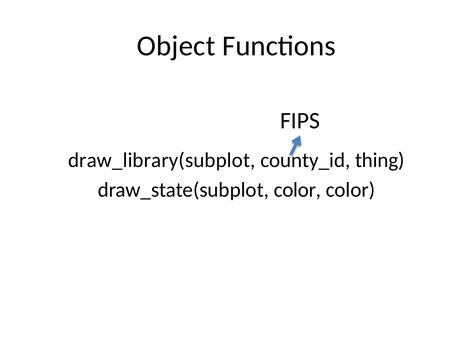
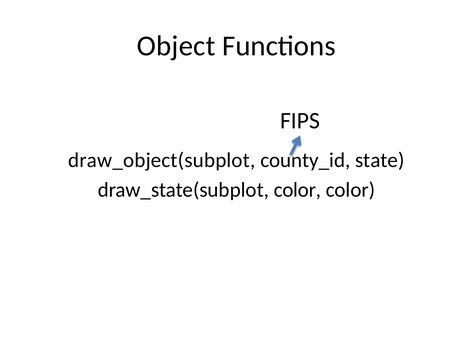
draw_library(subplot: draw_library(subplot -> draw_object(subplot
thing: thing -> state
